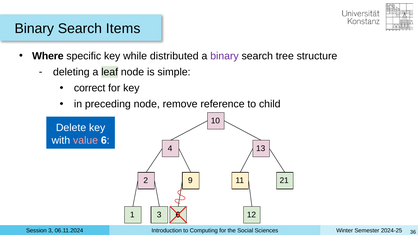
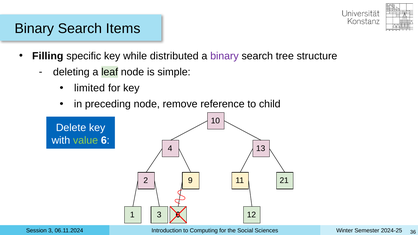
Where: Where -> Filling
correct: correct -> limited
value colour: pink -> light green
